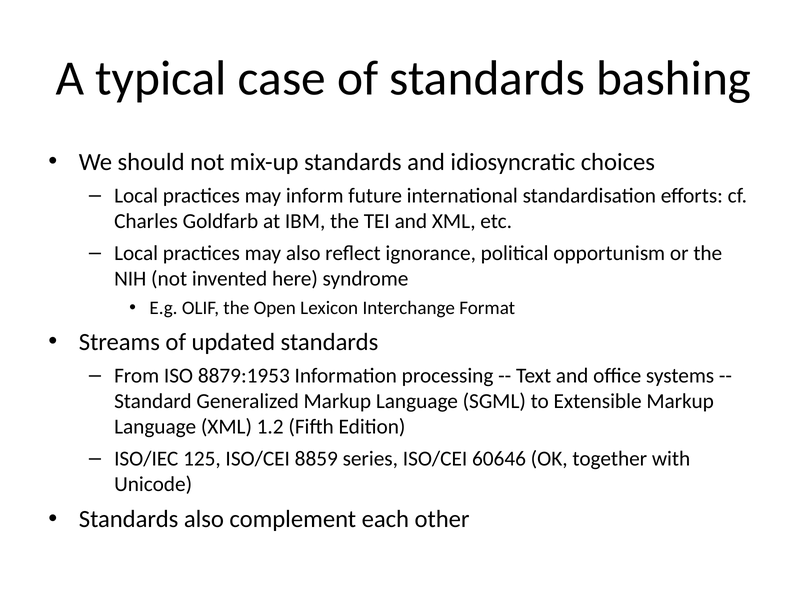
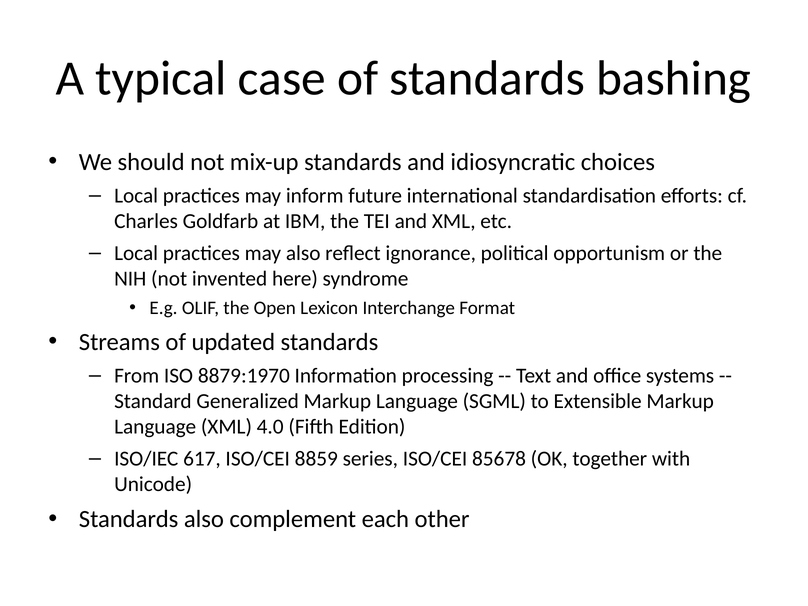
8879:1953: 8879:1953 -> 8879:1970
1.2: 1.2 -> 4.0
125: 125 -> 617
60646: 60646 -> 85678
